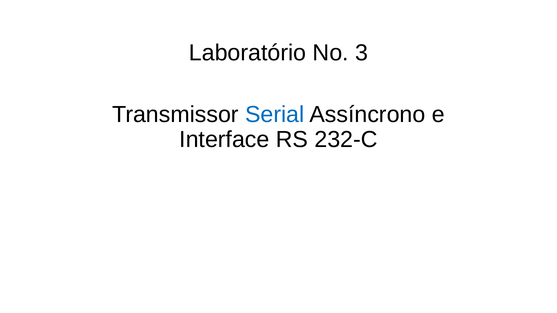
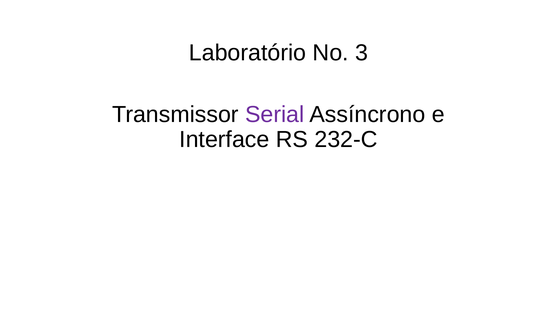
Serial colour: blue -> purple
